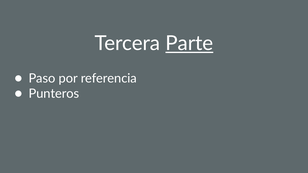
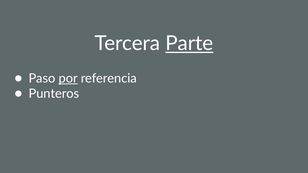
por underline: none -> present
